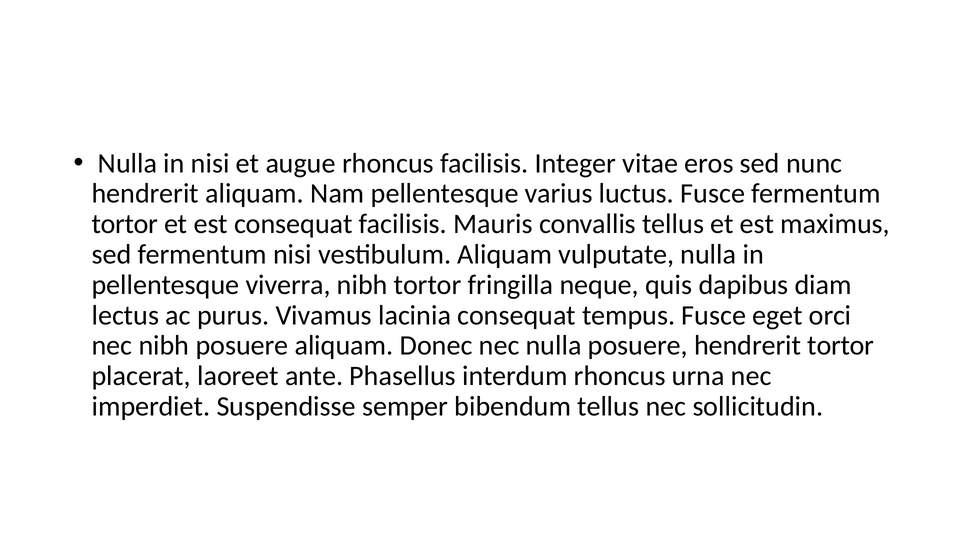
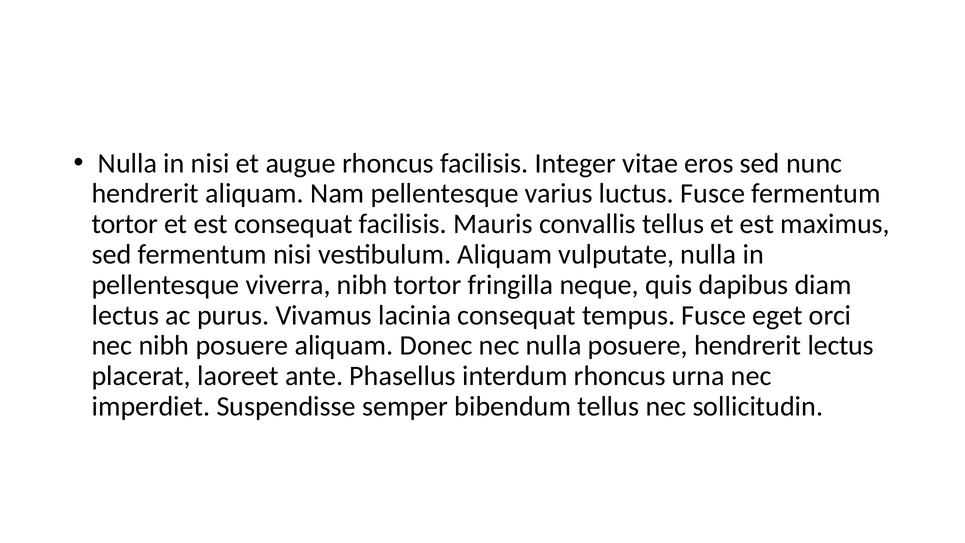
hendrerit tortor: tortor -> lectus
